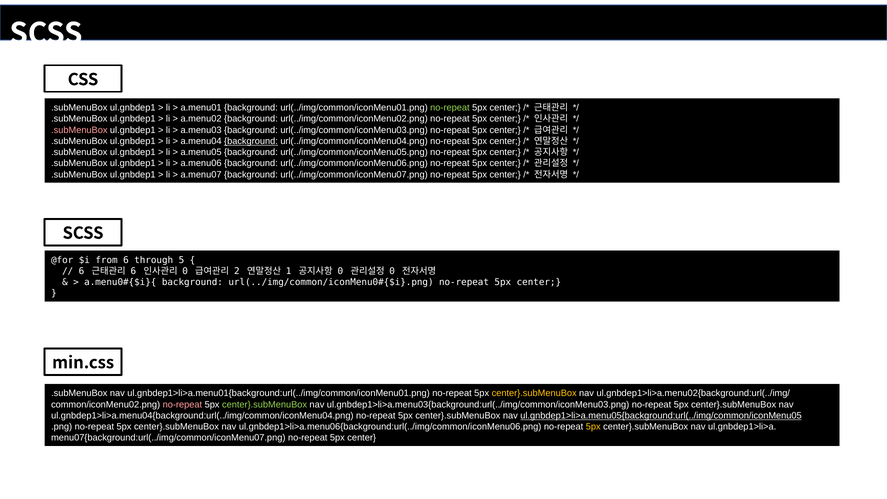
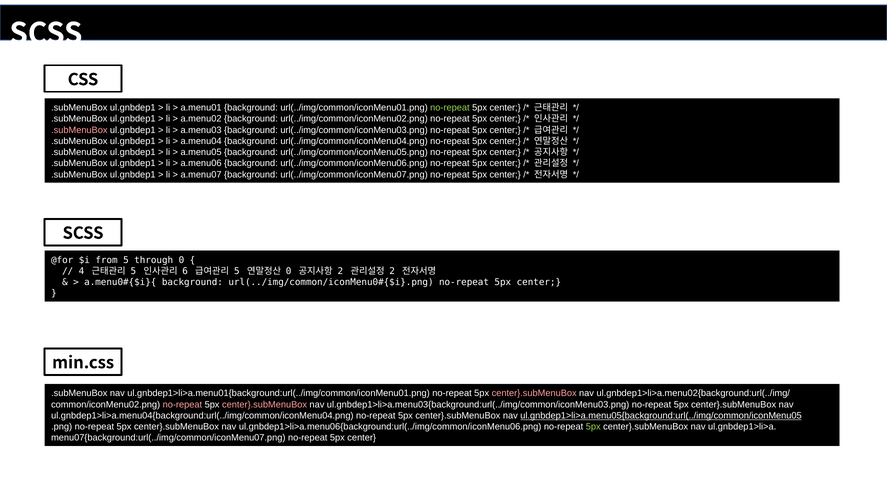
background at (251, 141) underline: present -> none
from 6: 6 -> 5
through 5: 5 -> 0
6 at (81, 271): 6 -> 4
6 at (133, 271): 6 -> 5
0 at (185, 271): 0 -> 6
2 at (237, 271): 2 -> 5
1 at (289, 271): 1 -> 0
0 at (340, 271): 0 -> 2
0 at (392, 271): 0 -> 2
center}.subMenuBox at (534, 393) colour: yellow -> pink
center}.subMenuBox at (265, 404) colour: light green -> pink
5px at (593, 427) colour: yellow -> light green
